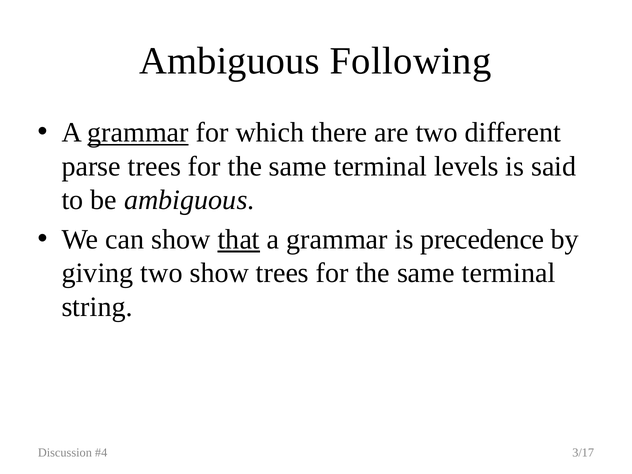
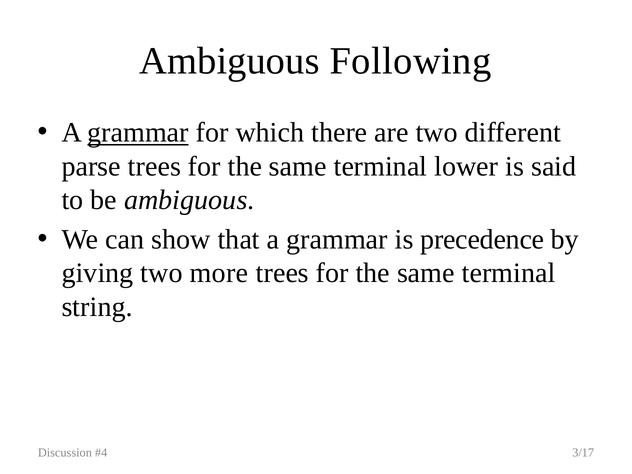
levels: levels -> lower
that underline: present -> none
two show: show -> more
